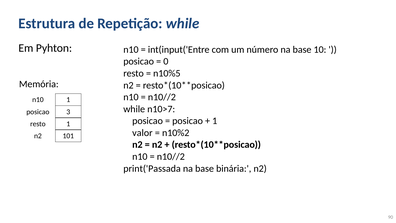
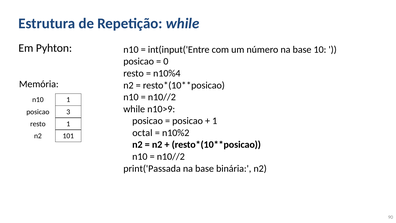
n10%5: n10%5 -> n10%4
n10>7: n10>7 -> n10>9
valor: valor -> octal
